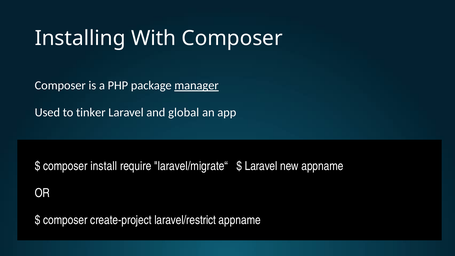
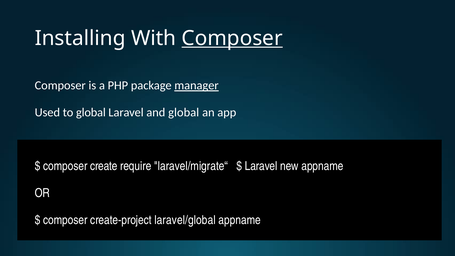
Composer at (232, 38) underline: none -> present
to tinker: tinker -> global
install: install -> create
laravel/restrict: laravel/restrict -> laravel/global
